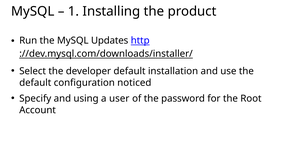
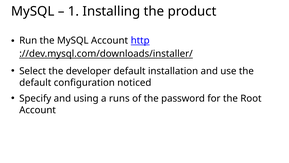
MySQL Updates: Updates -> Account
user: user -> runs
